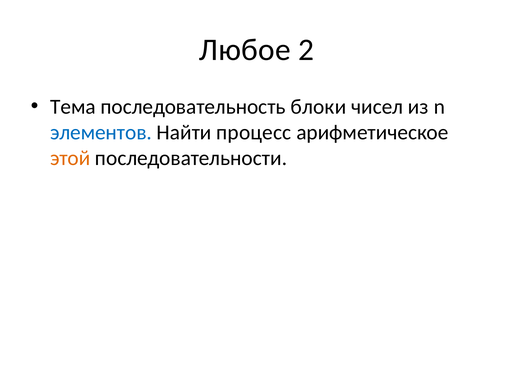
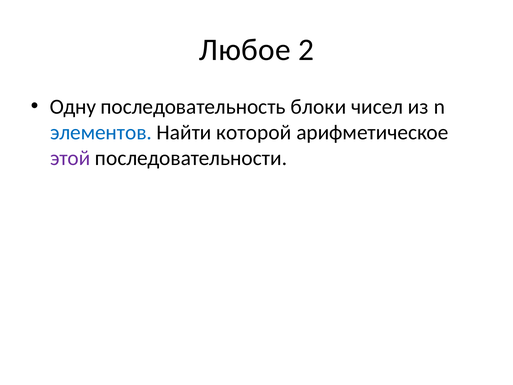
Тема: Тема -> Одну
процесс: процесс -> которой
этой colour: orange -> purple
